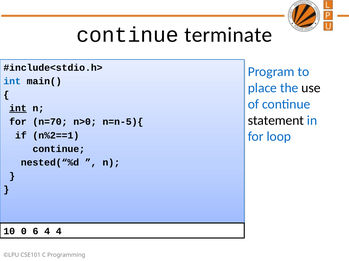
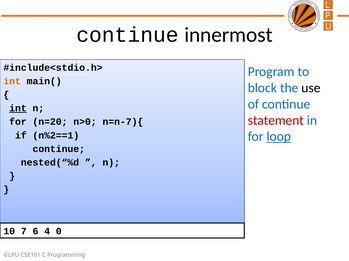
terminate: terminate -> innermost
int at (12, 81) colour: blue -> orange
place: place -> block
statement colour: black -> red
n=70: n=70 -> n=20
n=n-5){: n=n-5){ -> n=n-7){
loop underline: none -> present
0: 0 -> 7
4 4: 4 -> 0
